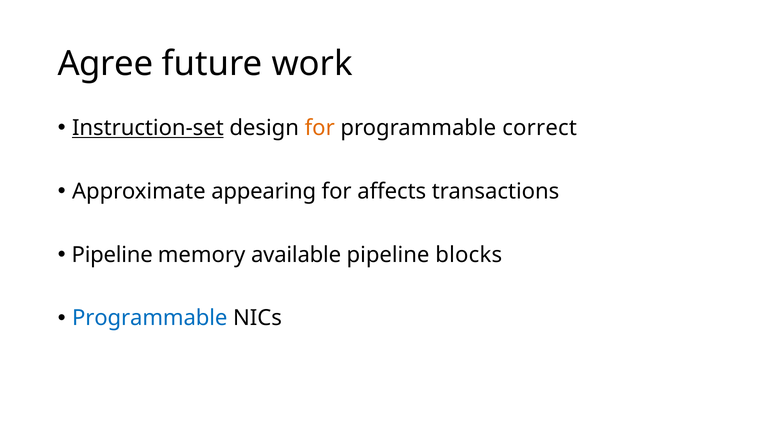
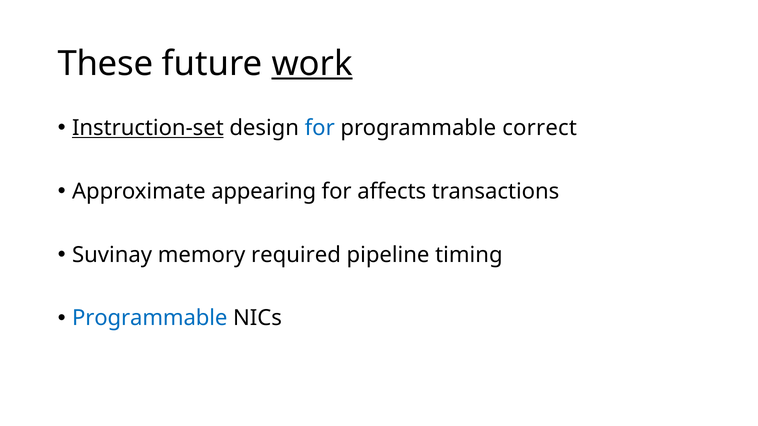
Agree: Agree -> These
work underline: none -> present
for at (320, 128) colour: orange -> blue
Pipeline at (112, 255): Pipeline -> Suvinay
available: available -> required
blocks: blocks -> timing
